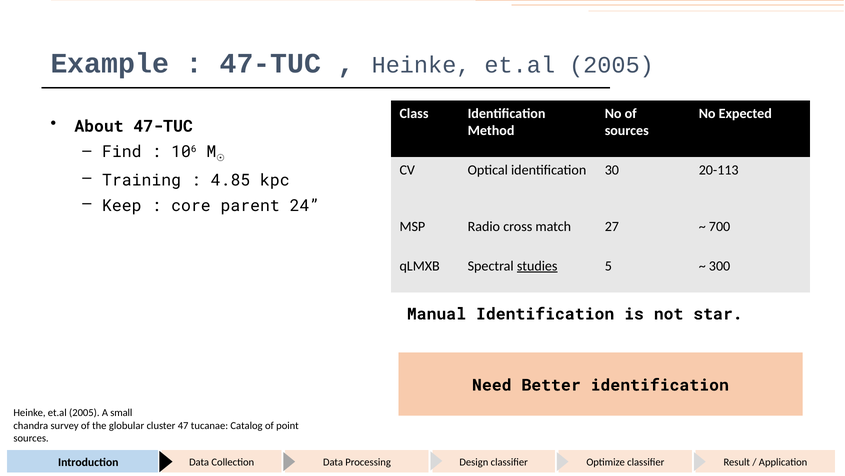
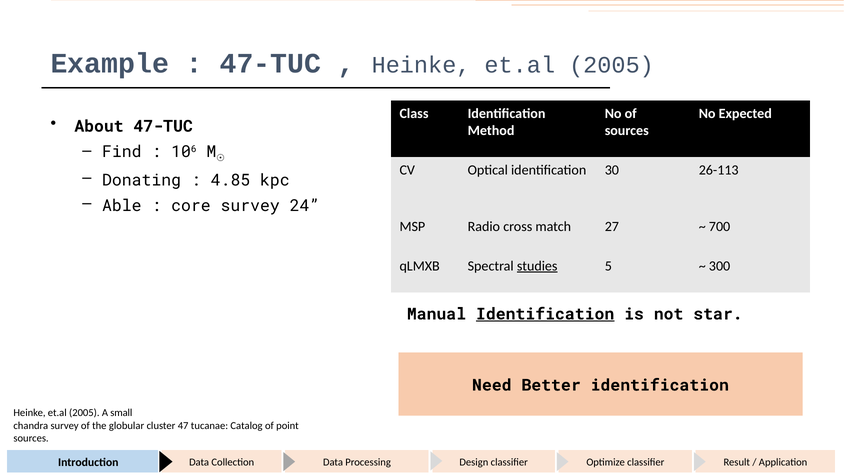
20-113: 20-113 -> 26-113
Training: Training -> Donating
Keep: Keep -> Able
core parent: parent -> survey
Identification at (545, 314) underline: none -> present
